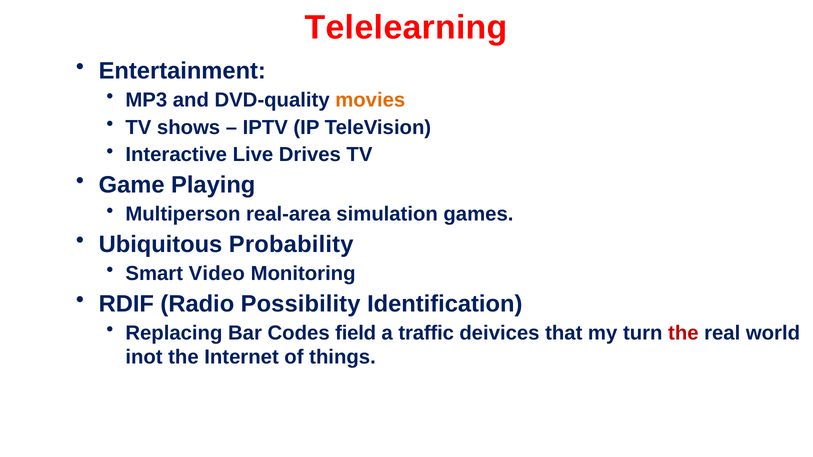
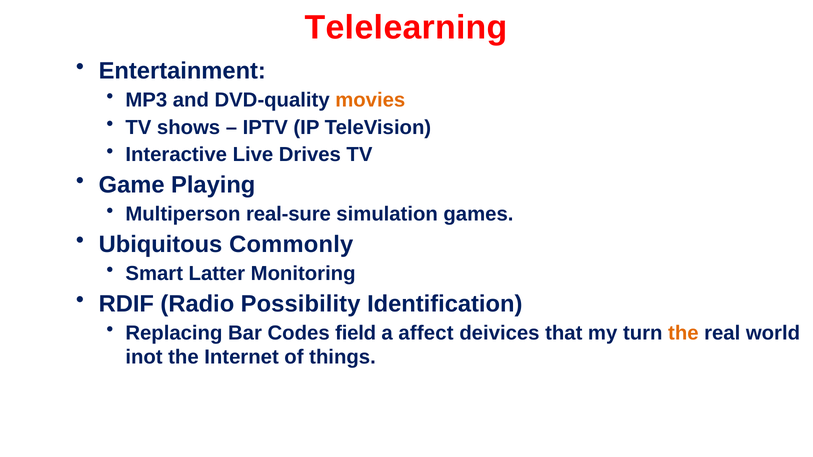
real-area: real-area -> real-sure
Probability: Probability -> Commonly
Video: Video -> Latter
traffic: traffic -> affect
the at (683, 333) colour: red -> orange
